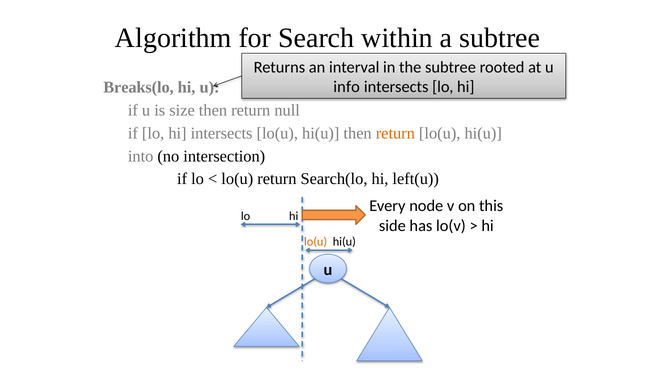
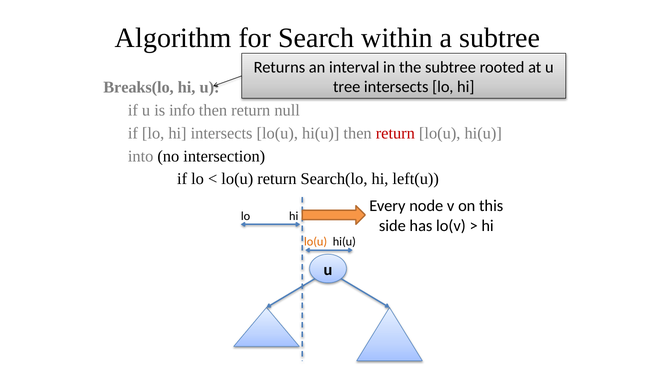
info: info -> tree
size: size -> info
return at (395, 133) colour: orange -> red
